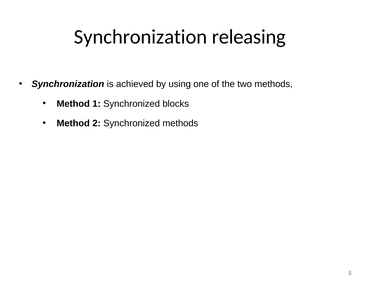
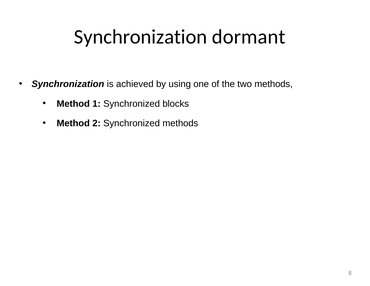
releasing: releasing -> dormant
